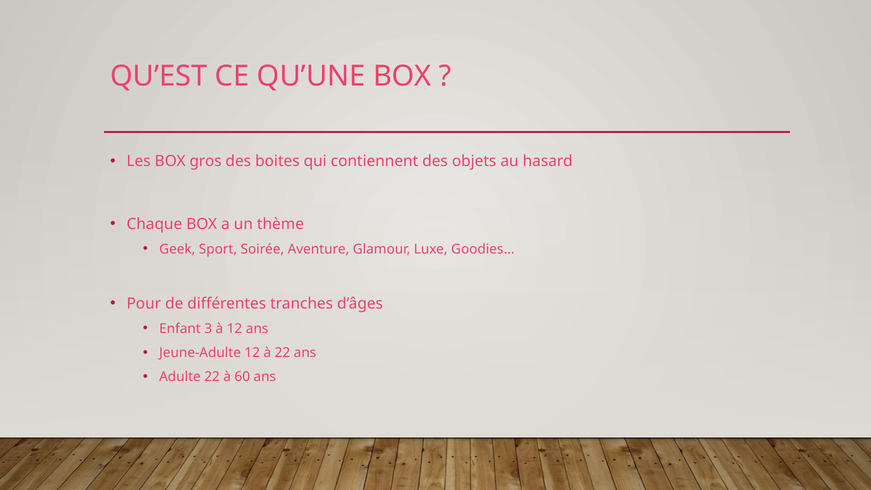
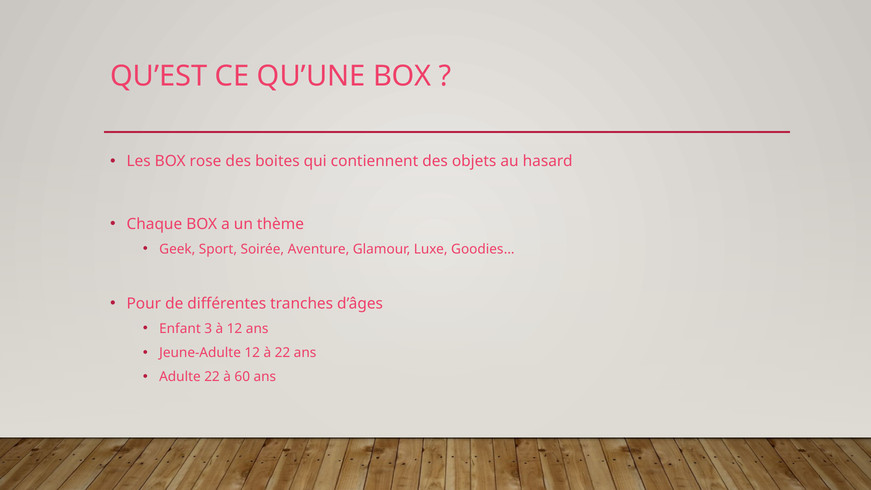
gros: gros -> rose
